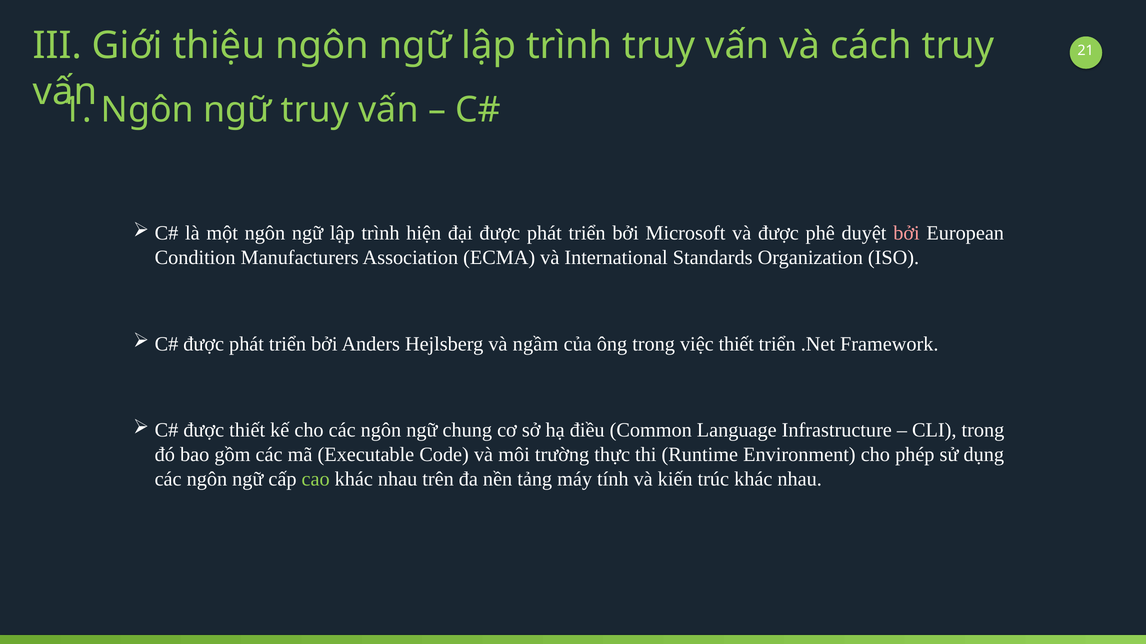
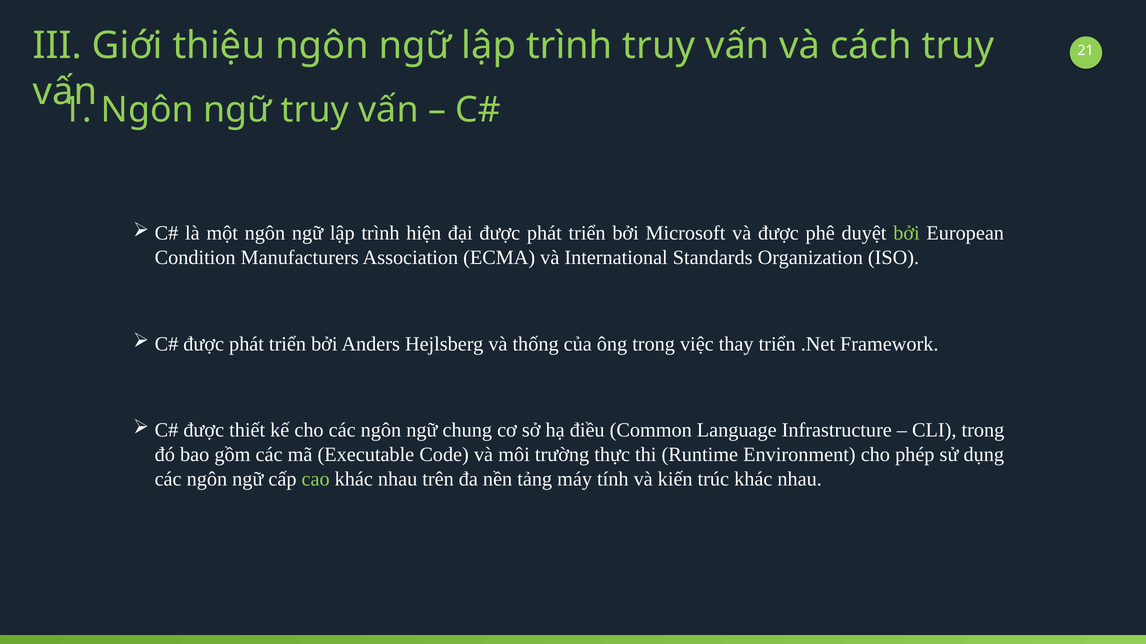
bởi at (906, 233) colour: pink -> light green
ngầm: ngầm -> thống
việc thiết: thiết -> thay
